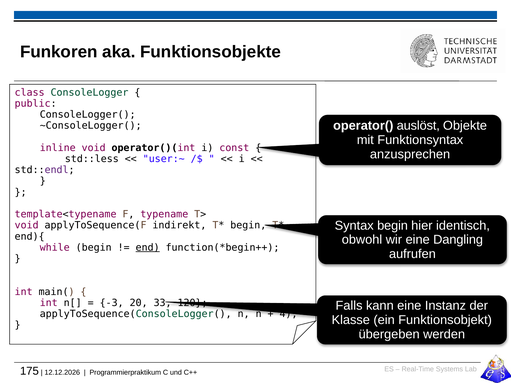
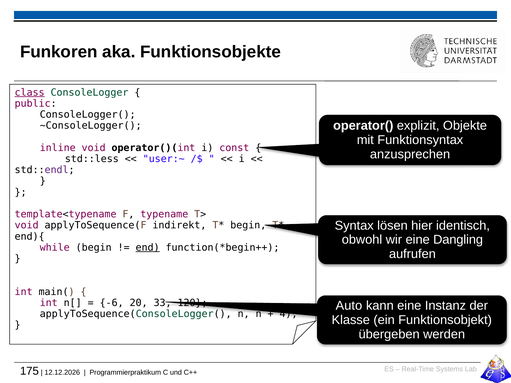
class underline: none -> present
auslöst: auslöst -> explizit
Syntax begin: begin -> lösen
-3: -3 -> -6
Falls: Falls -> Auto
